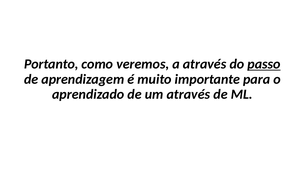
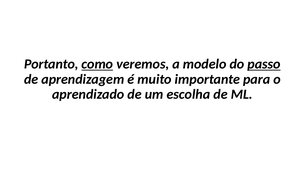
como underline: none -> present
a através: através -> modelo
um através: através -> escolha
